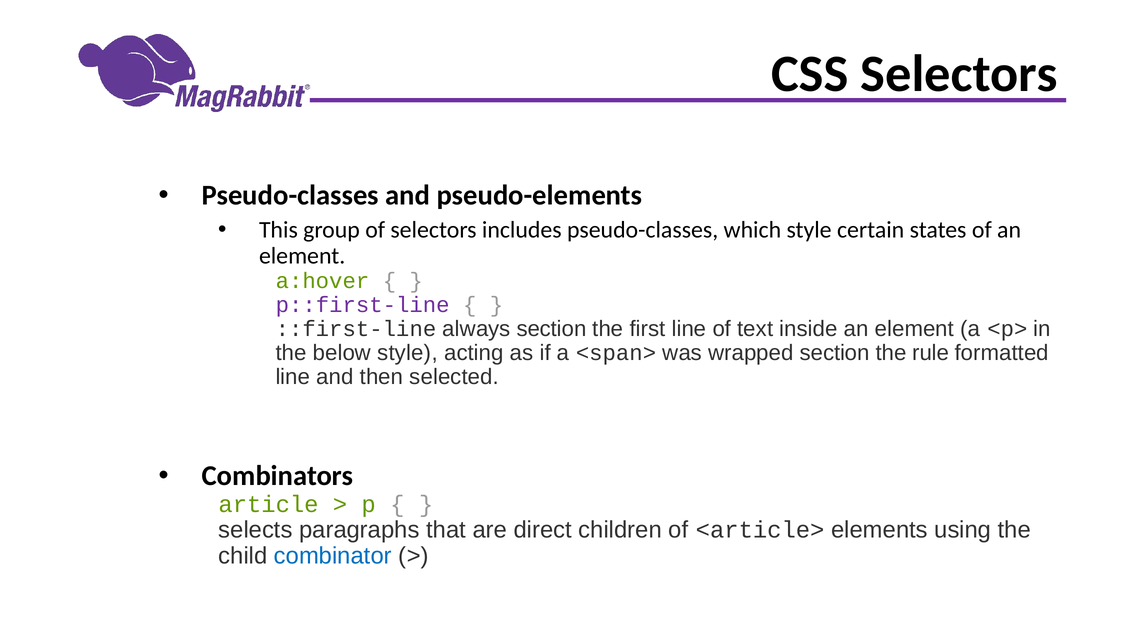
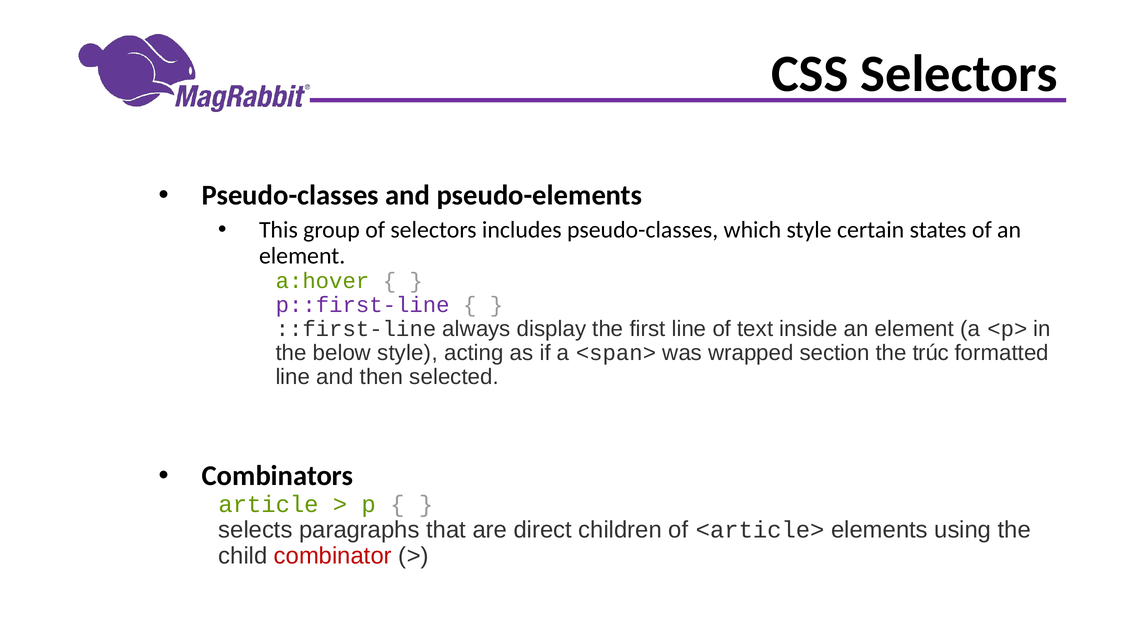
always section: section -> display
rule: rule -> trúc
combinator colour: blue -> red
